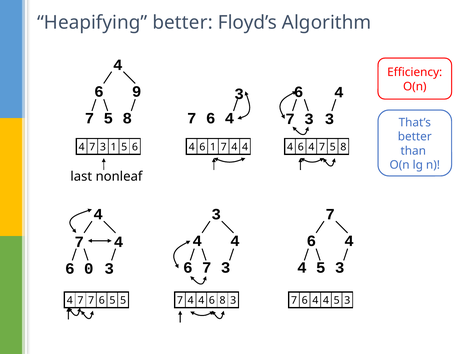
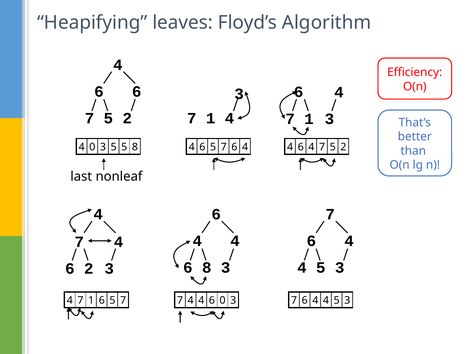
Heapifying better: better -> leaves
6 9: 9 -> 6
8 at (127, 118): 8 -> 2
6 at (211, 118): 6 -> 1
3 at (309, 119): 3 -> 1
7 at (92, 147): 7 -> 0
3 1: 1 -> 5
5 6: 6 -> 8
4 6 1: 1 -> 5
4 at (234, 147): 4 -> 6
4 7 5 8: 8 -> 2
3 at (216, 214): 3 -> 6
6 7: 7 -> 8
6 0: 0 -> 2
4 7 7: 7 -> 1
5 at (123, 300): 5 -> 7
6 8: 8 -> 0
